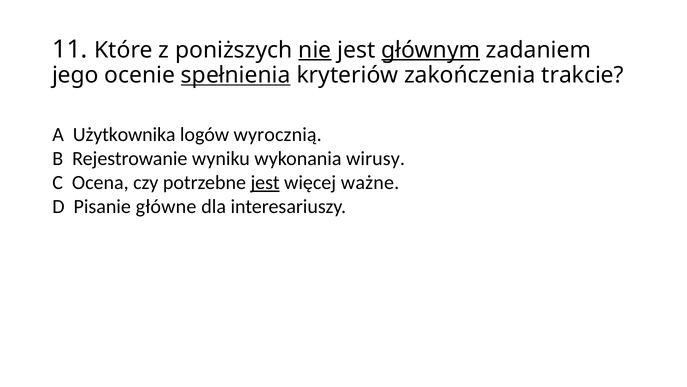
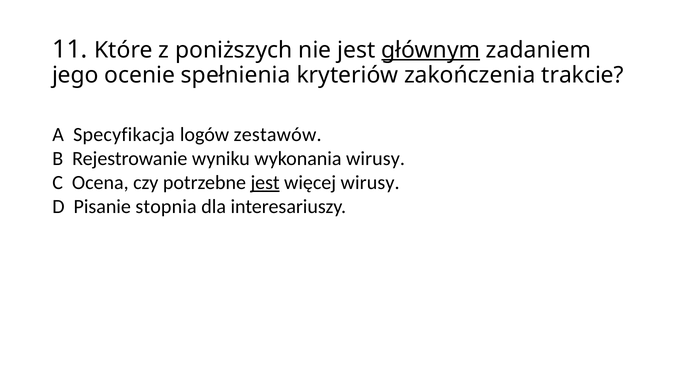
nie underline: present -> none
spełnienia underline: present -> none
Użytkownika: Użytkownika -> Specyfikacja
wyrocznią: wyrocznią -> zestawów
więcej ważne: ważne -> wirusy
główne: główne -> stopnia
